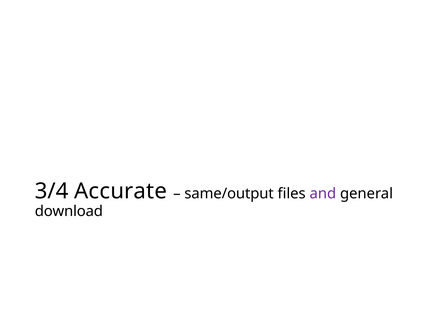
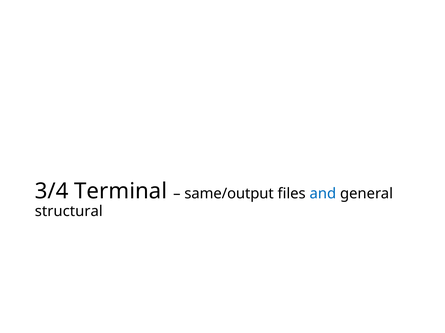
Accurate: Accurate -> Terminal
and colour: purple -> blue
download: download -> structural
